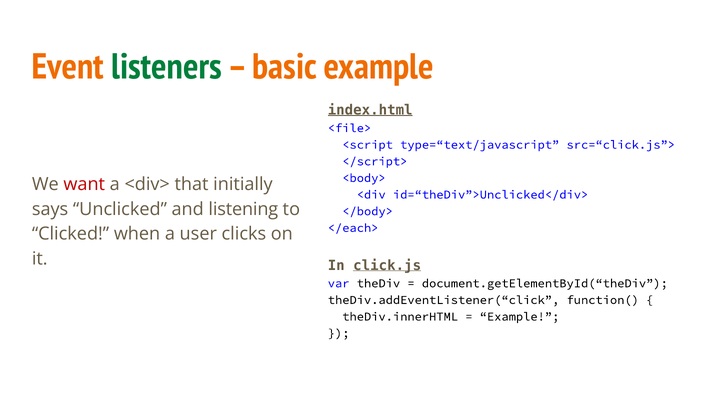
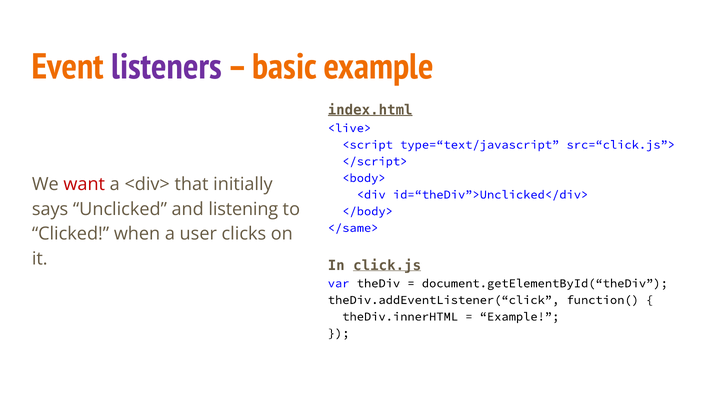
listeners colour: green -> purple
<file>: <file> -> <live>
</each>: </each> -> </same>
